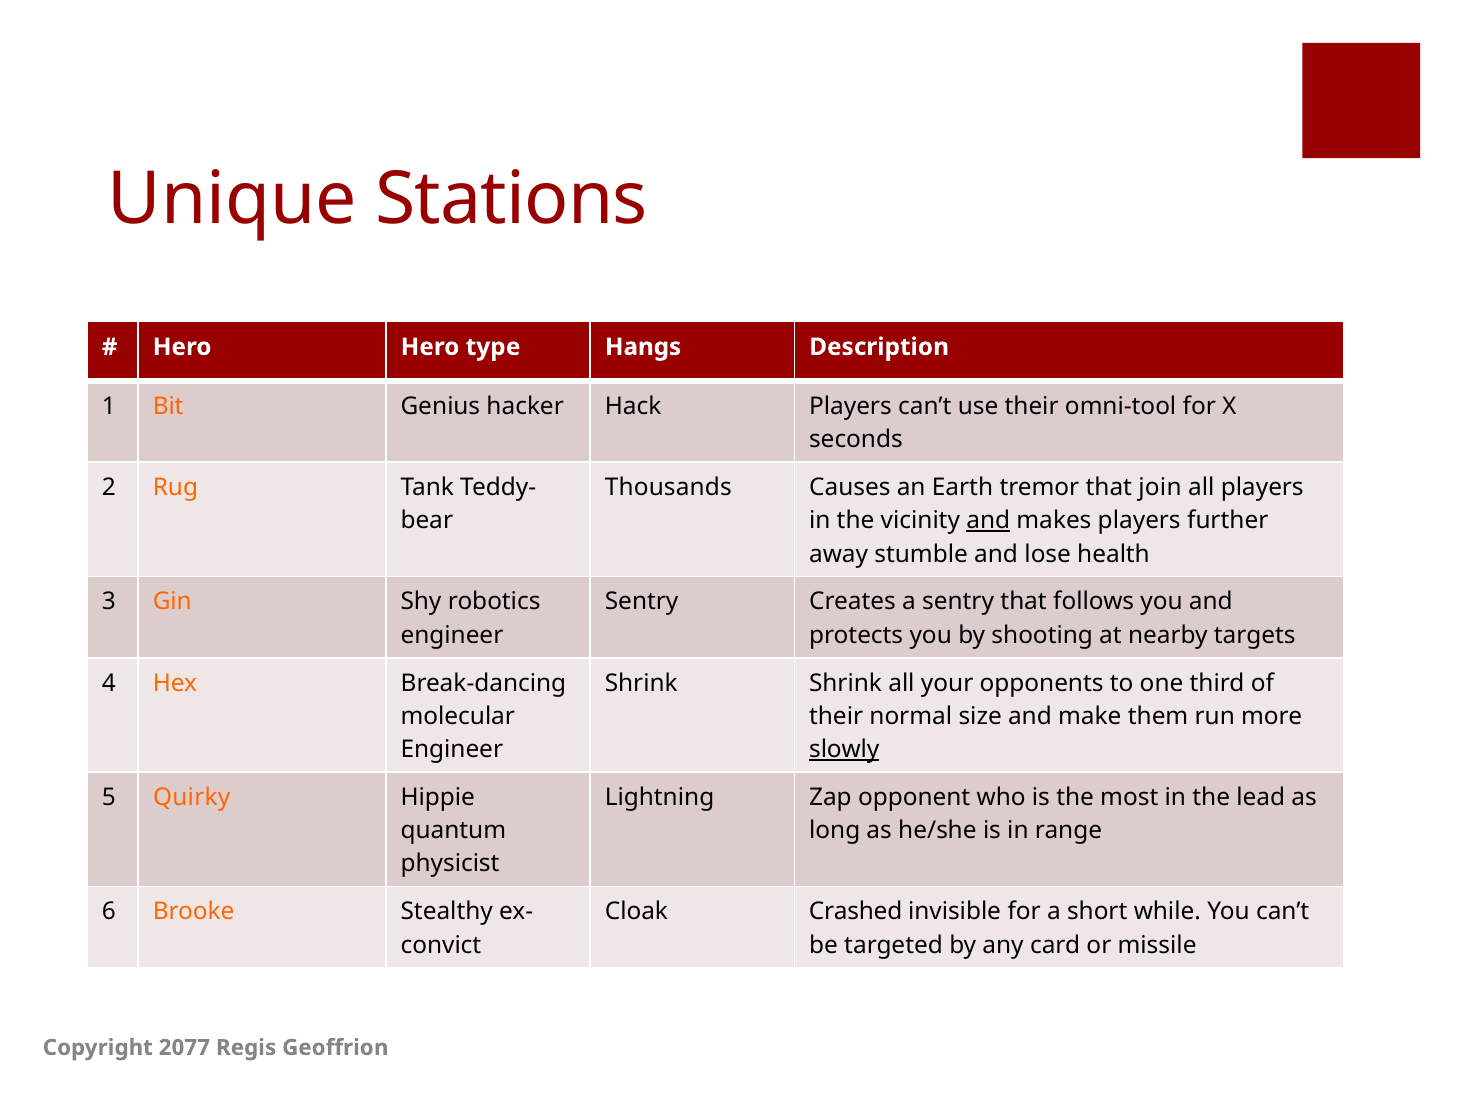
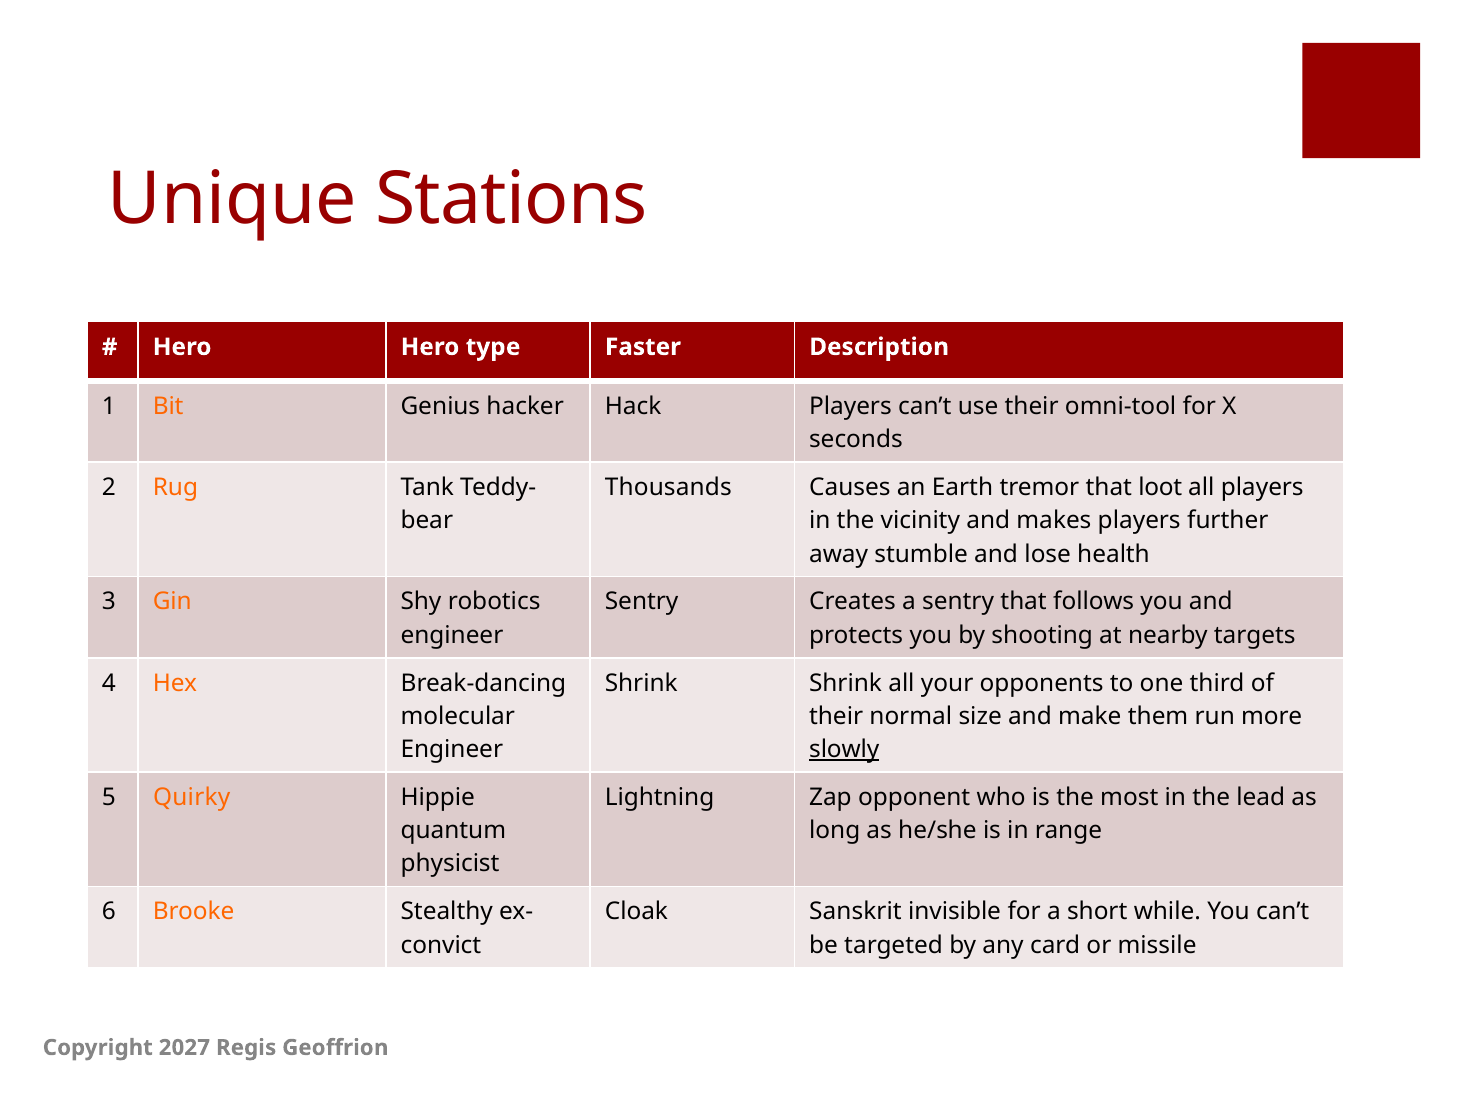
Hangs: Hangs -> Faster
join: join -> loot
and at (988, 521) underline: present -> none
Crashed: Crashed -> Sanskrit
2077: 2077 -> 2027
